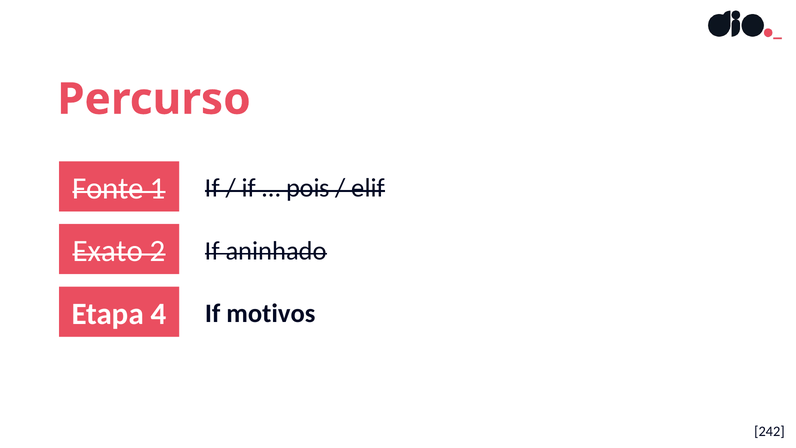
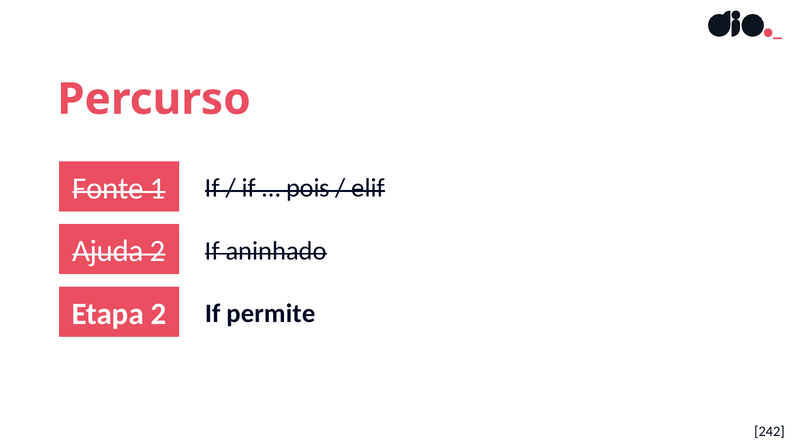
Exato: Exato -> Ajuda
Etapa 4: 4 -> 2
motivos: motivos -> permite
